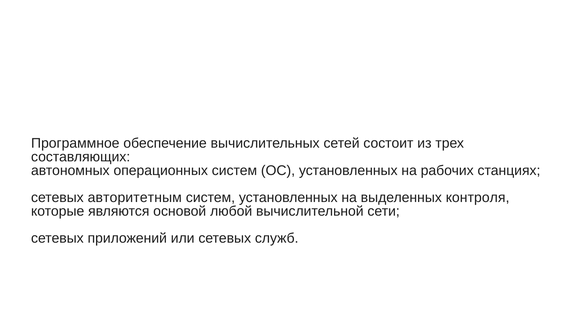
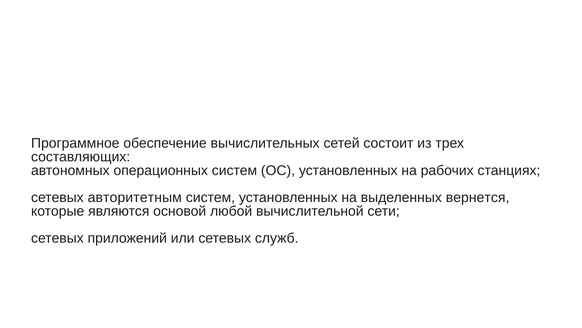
контроля: контроля -> вернется
